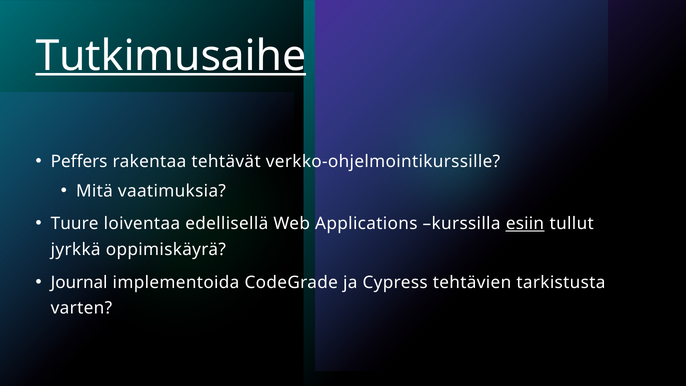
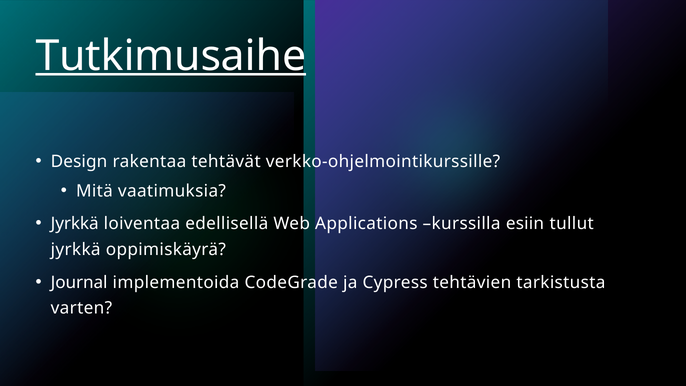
Peffers: Peffers -> Design
Tuure at (75, 224): Tuure -> Jyrkkä
esiin underline: present -> none
